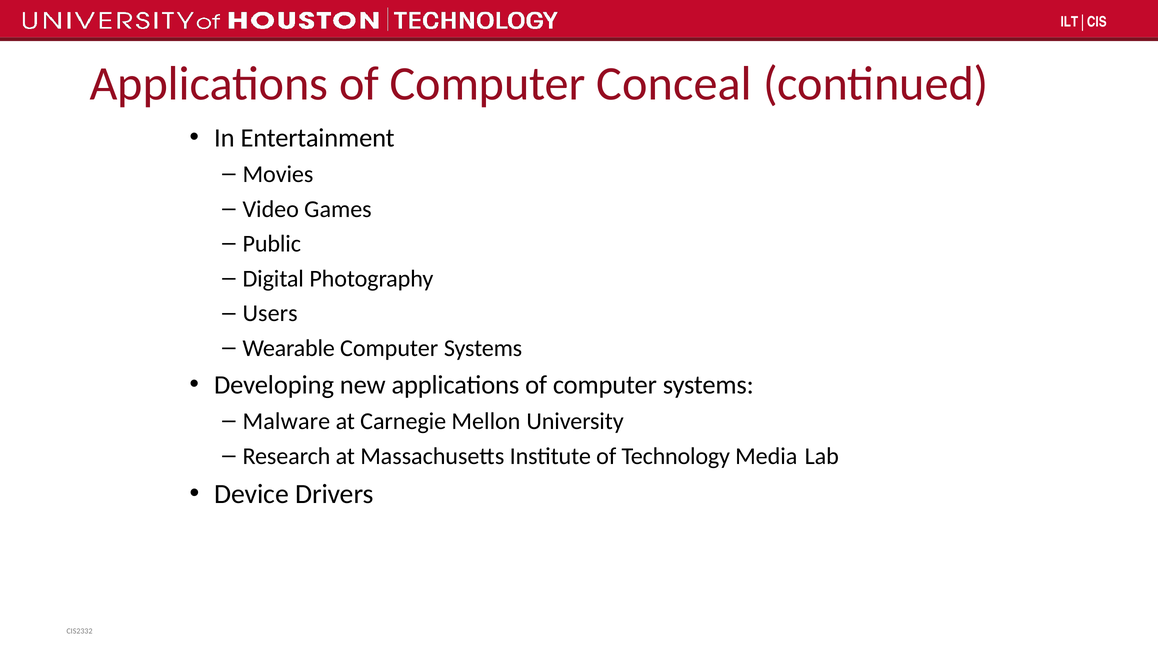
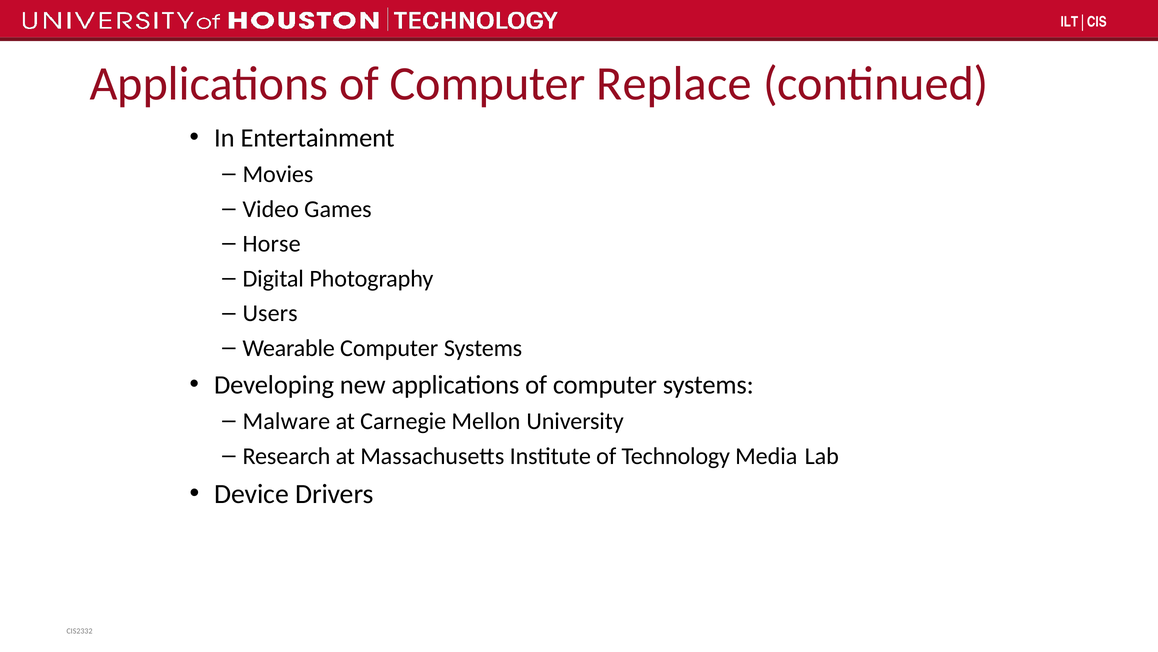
Conceal: Conceal -> Replace
Public: Public -> Horse
